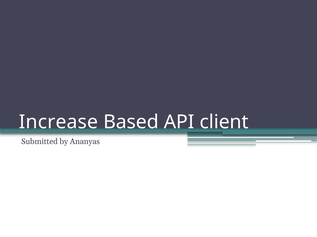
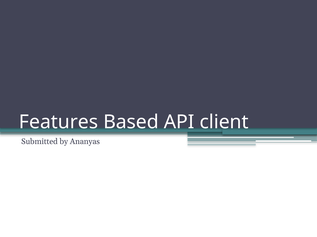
Increase: Increase -> Features
